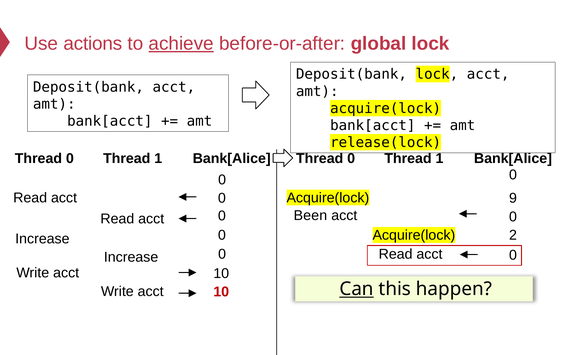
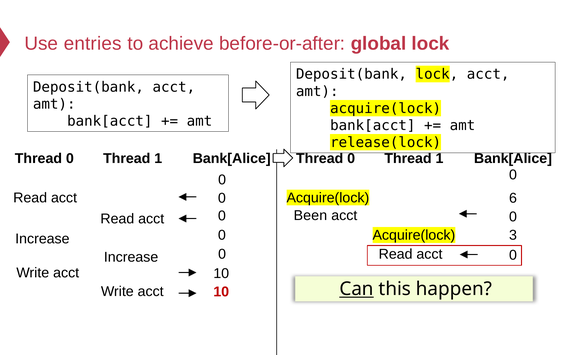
actions: actions -> entries
achieve underline: present -> none
9: 9 -> 6
2: 2 -> 3
